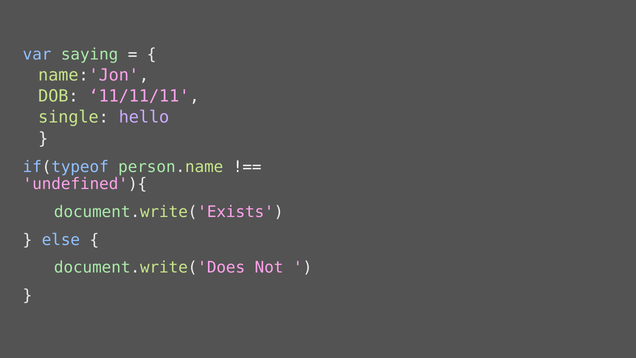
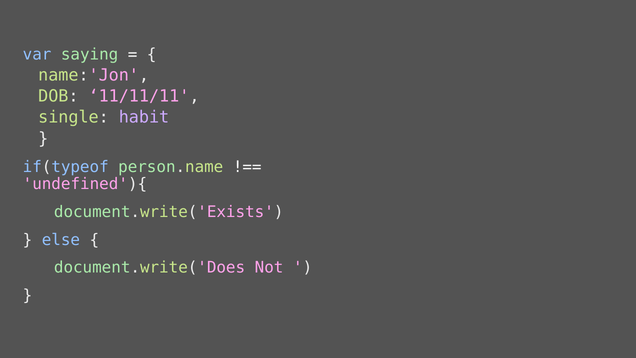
hello: hello -> habit
